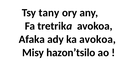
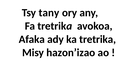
ka avokoa: avokoa -> tretrika
hazon’tsilo: hazon’tsilo -> hazon’izao
